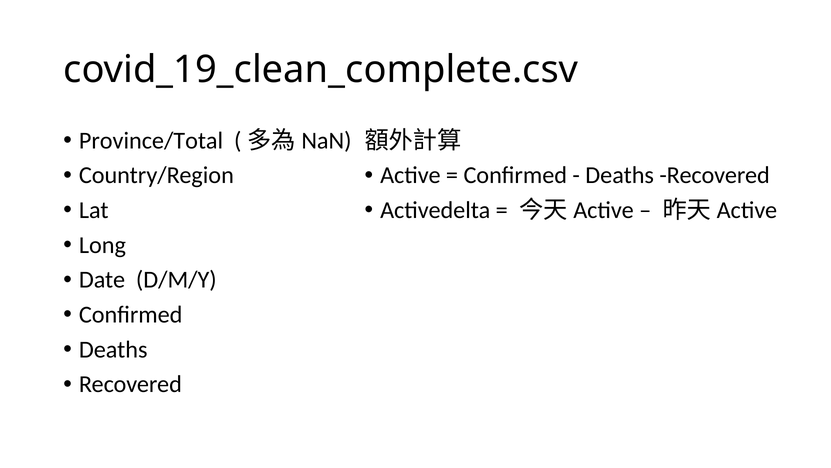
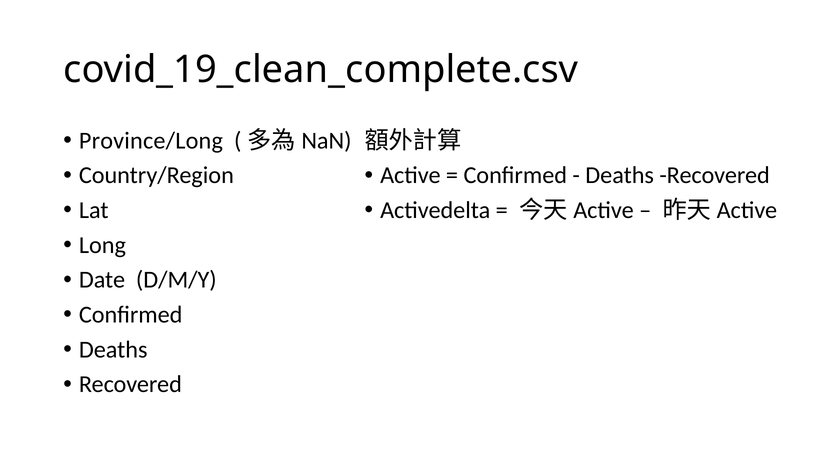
Province/Total: Province/Total -> Province/Long
